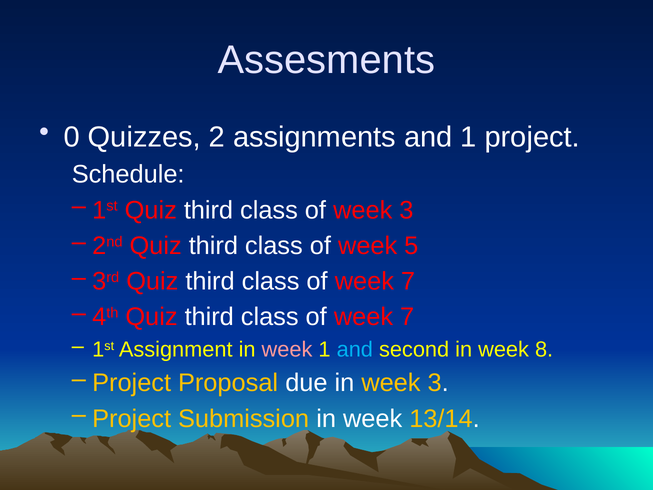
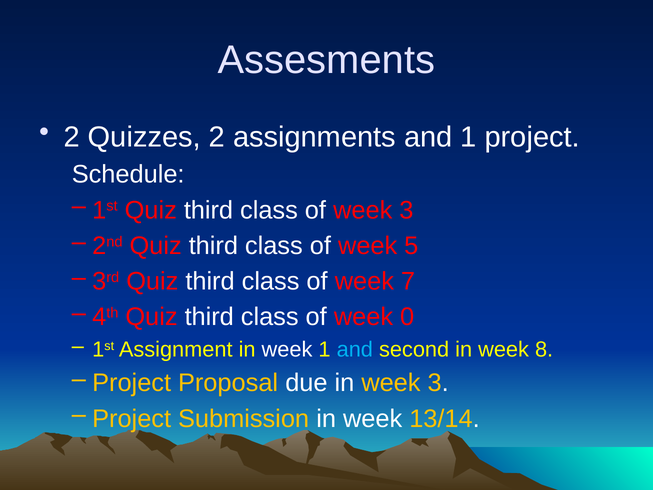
0 at (72, 137): 0 -> 2
7 at (407, 317): 7 -> 0
week at (287, 349) colour: pink -> white
